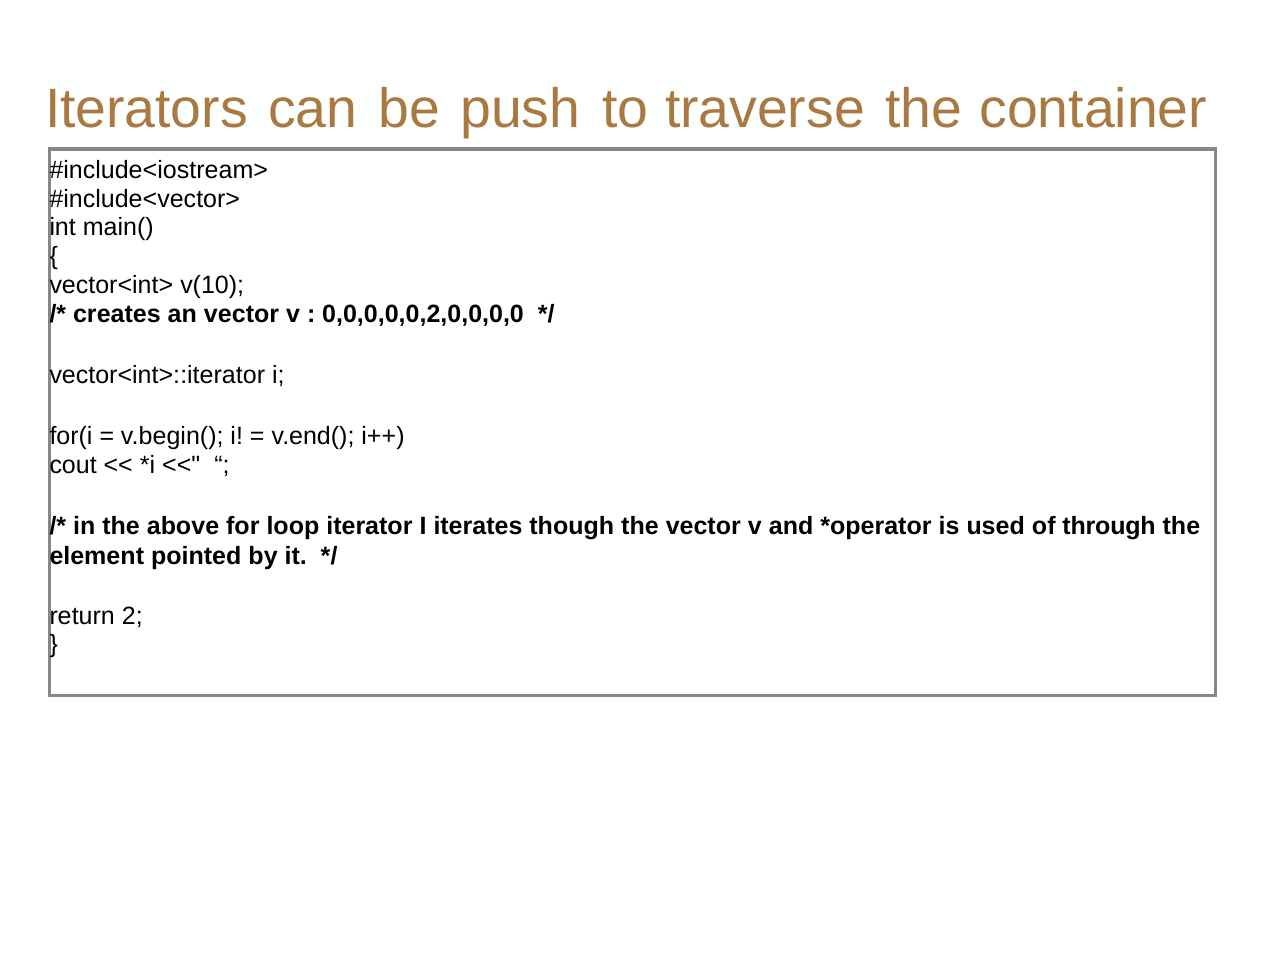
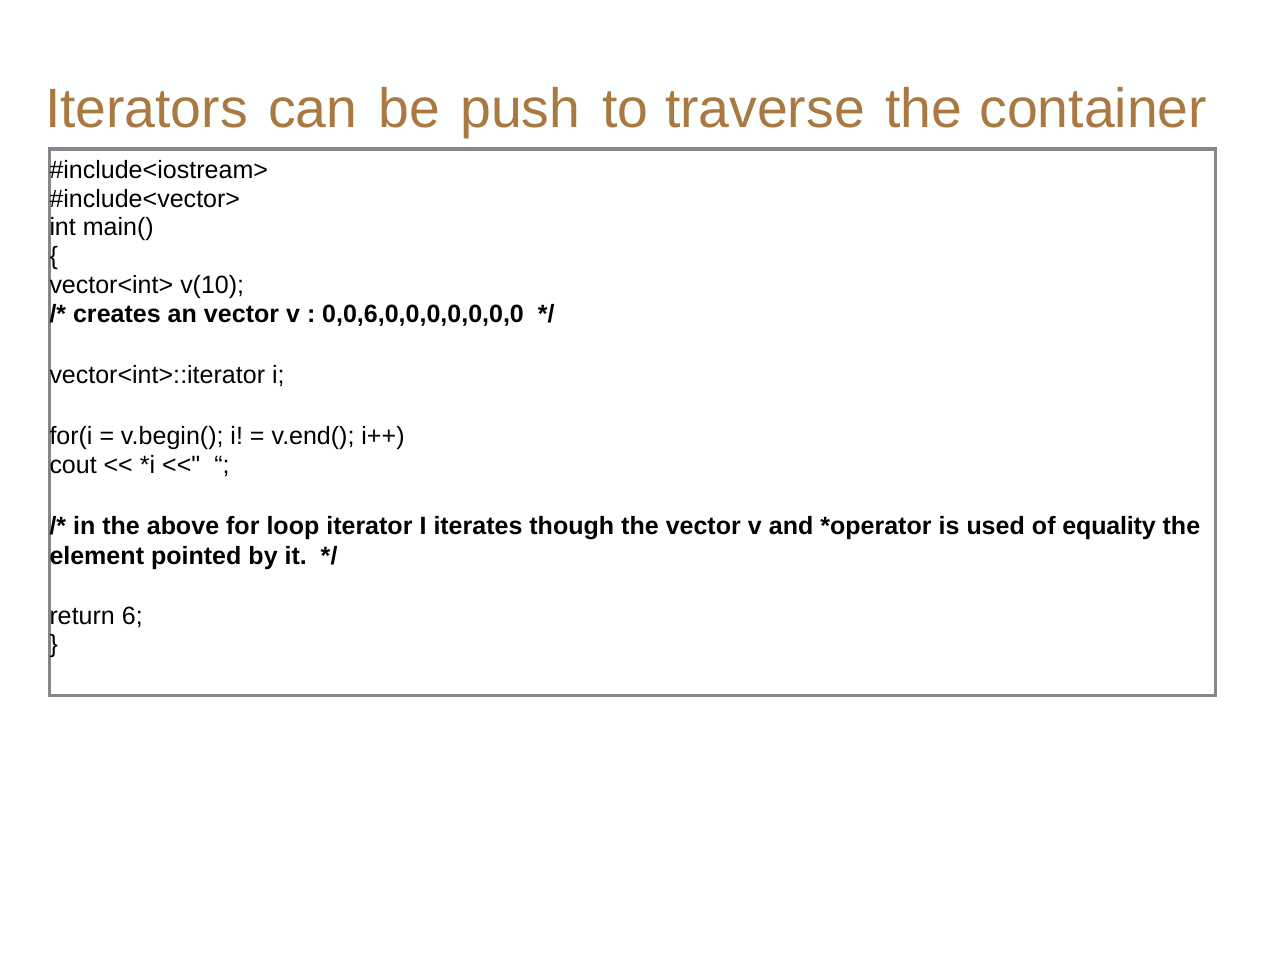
0,0,0,0,0,2,0,0,0,0: 0,0,0,0,0,2,0,0,0,0 -> 0,0,6,0,0,0,0,0,0,0
through: through -> equality
2: 2 -> 6
